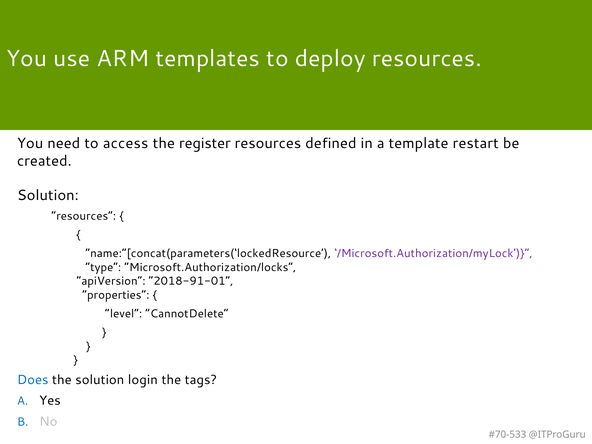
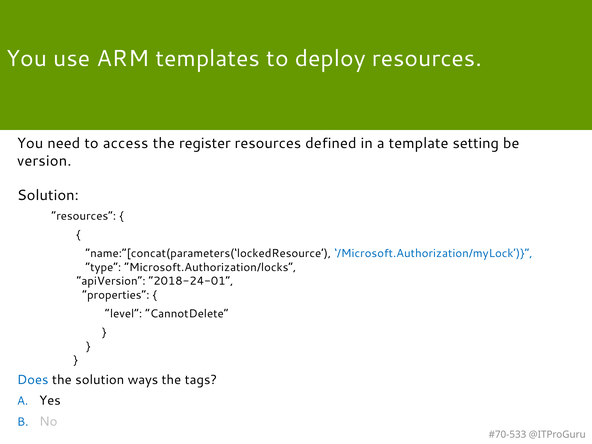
restart: restart -> setting
created: created -> version
/Microsoft.Authorization/myLock colour: purple -> blue
2018-91-01: 2018-91-01 -> 2018-24-01
login: login -> ways
